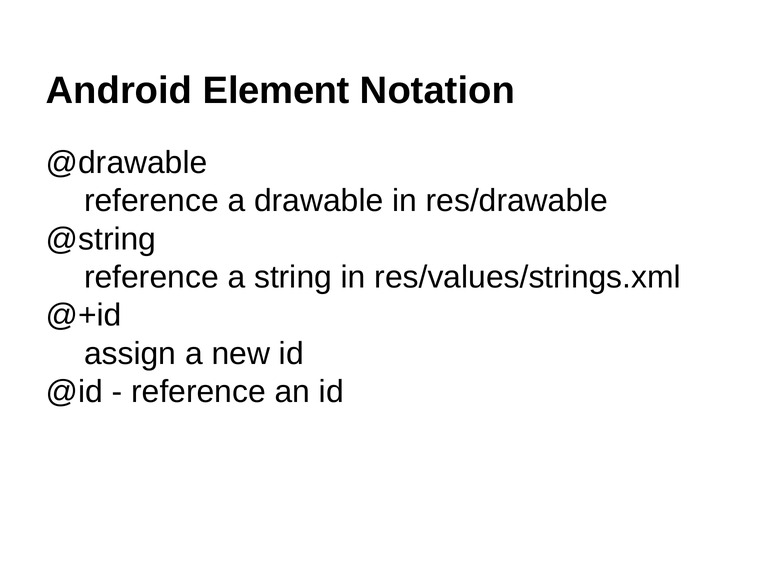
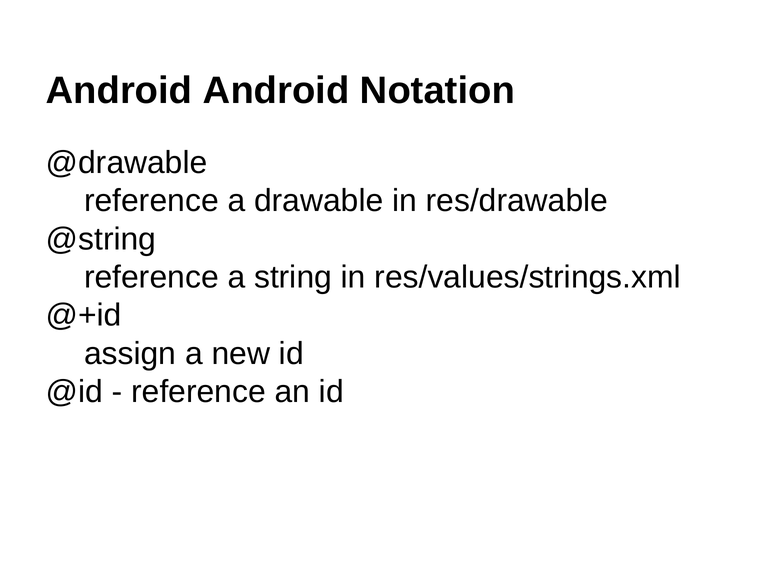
Android Element: Element -> Android
